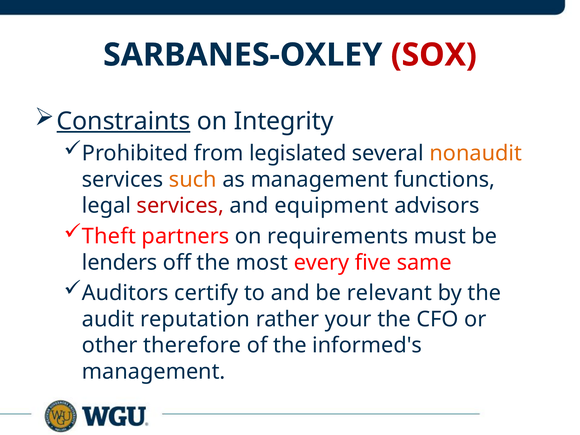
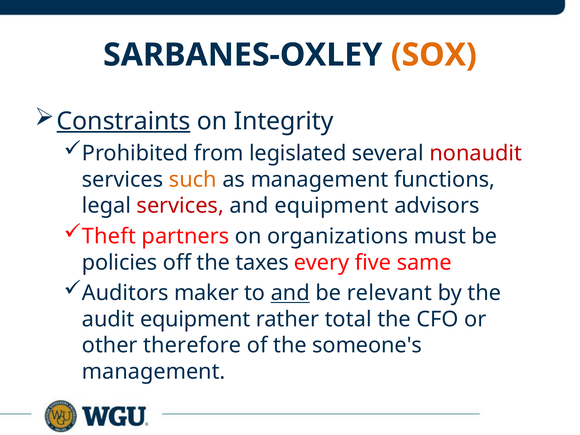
SOX colour: red -> orange
nonaudit colour: orange -> red
requirements: requirements -> organizations
lenders: lenders -> policies
most: most -> taxes
certify: certify -> maker
and at (290, 293) underline: none -> present
audit reputation: reputation -> equipment
your: your -> total
informed's: informed's -> someone's
